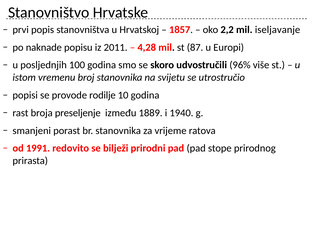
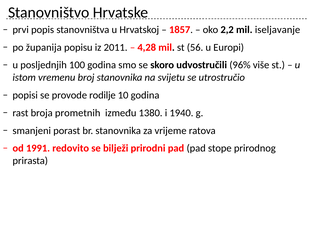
naknade: naknade -> županija
87: 87 -> 56
preseljenje: preseljenje -> prometnih
1889: 1889 -> 1380
